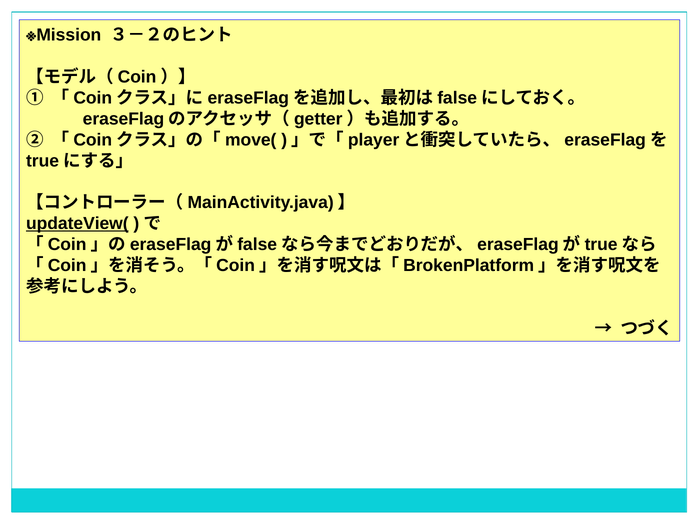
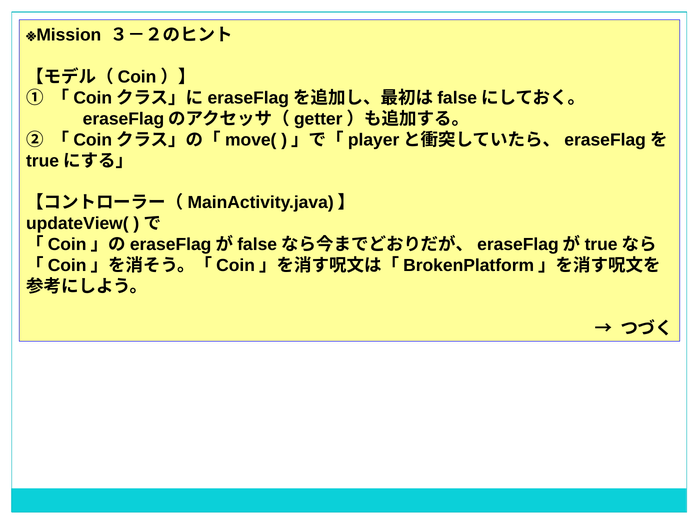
updateView( underline: present -> none
